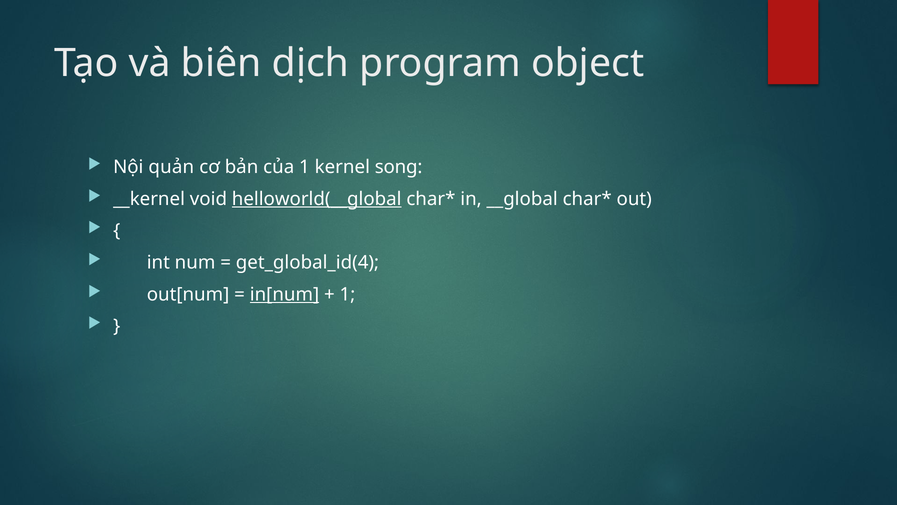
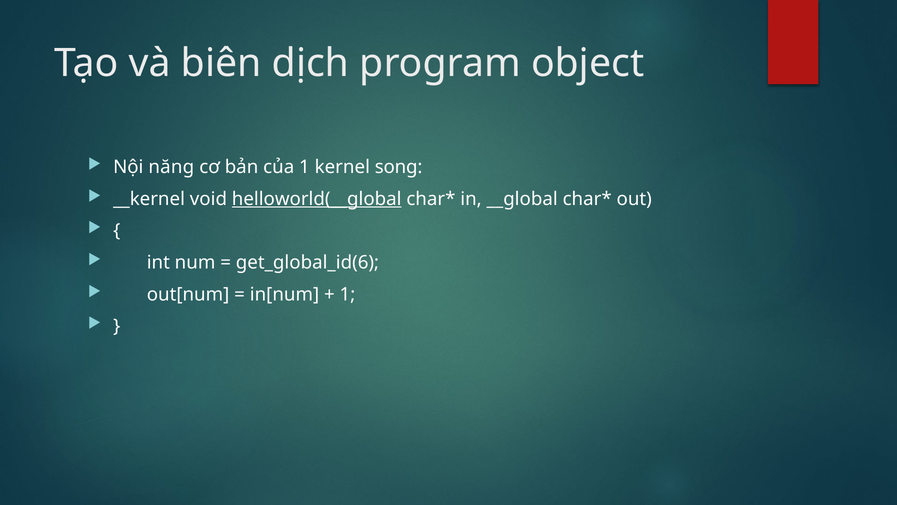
quản: quản -> năng
get_global_id(4: get_global_id(4 -> get_global_id(6
in[num underline: present -> none
